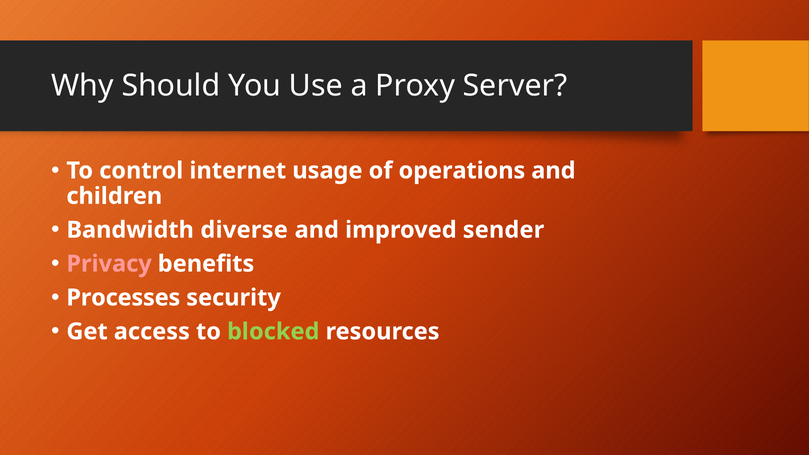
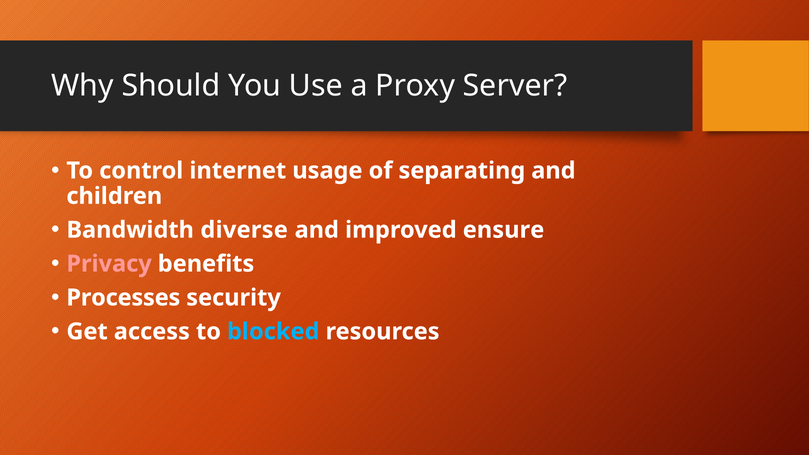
operations: operations -> separating
sender: sender -> ensure
blocked colour: light green -> light blue
